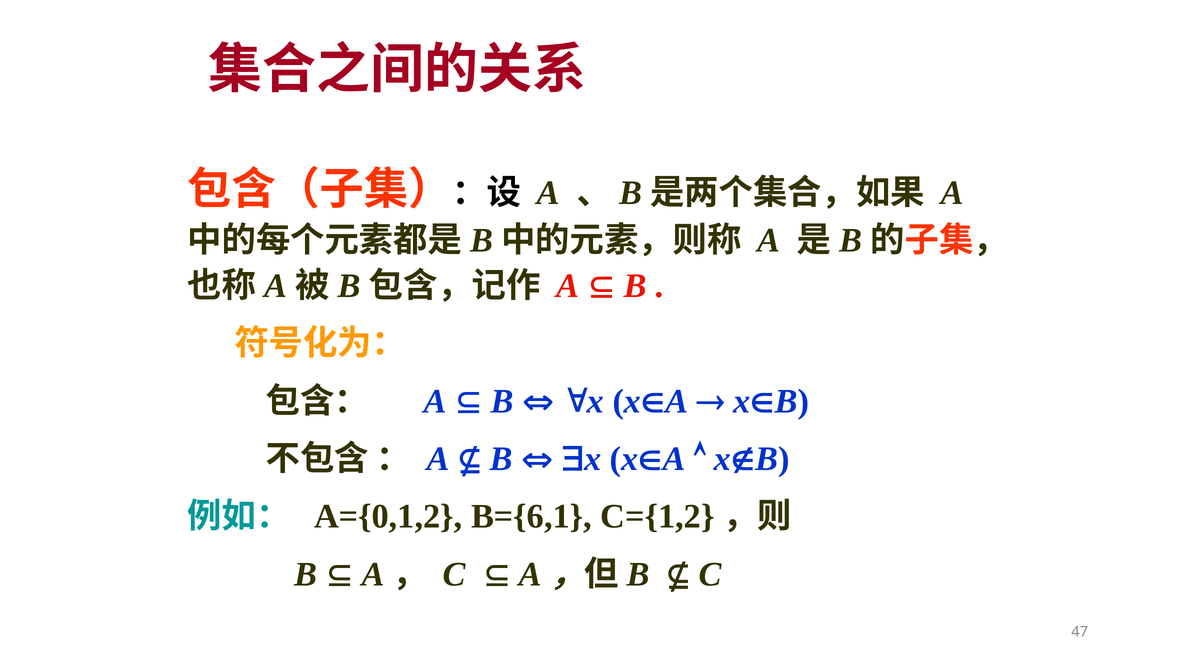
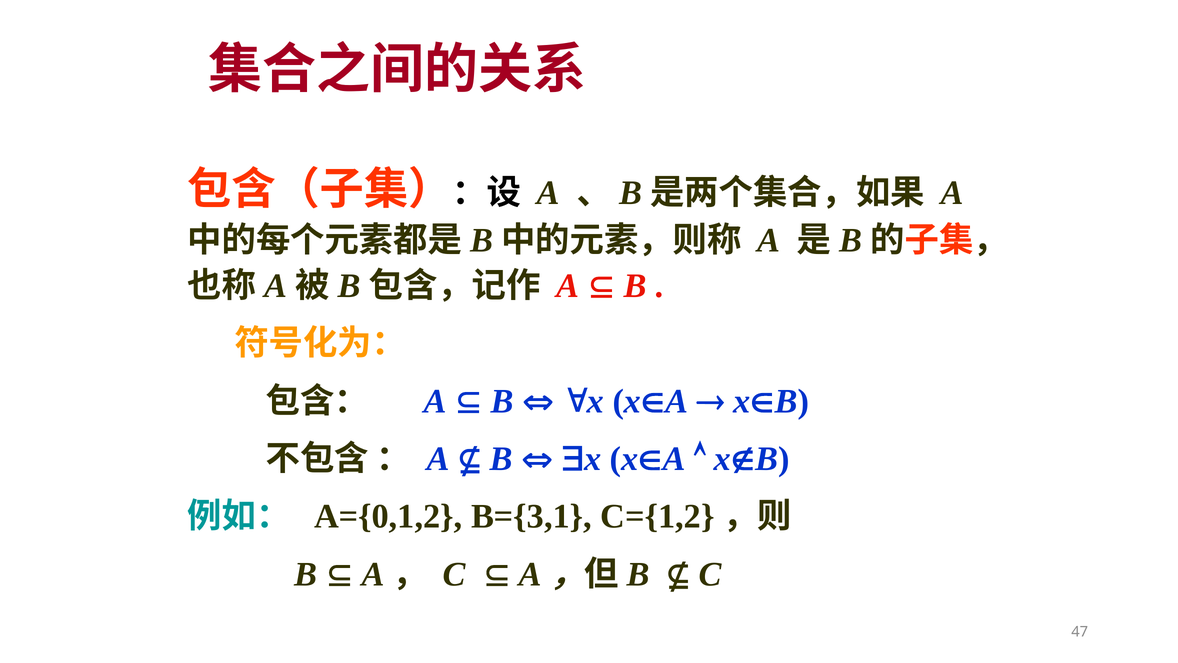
B={6,1: B={6,1 -> B={3,1
